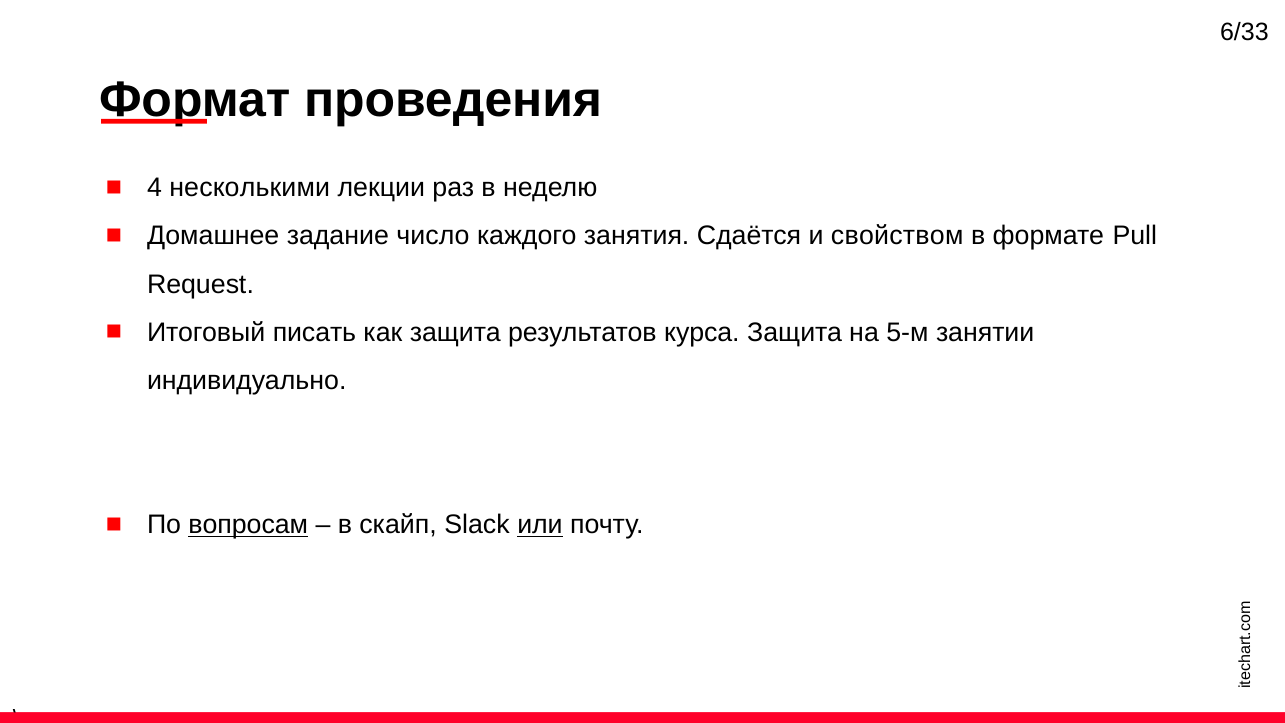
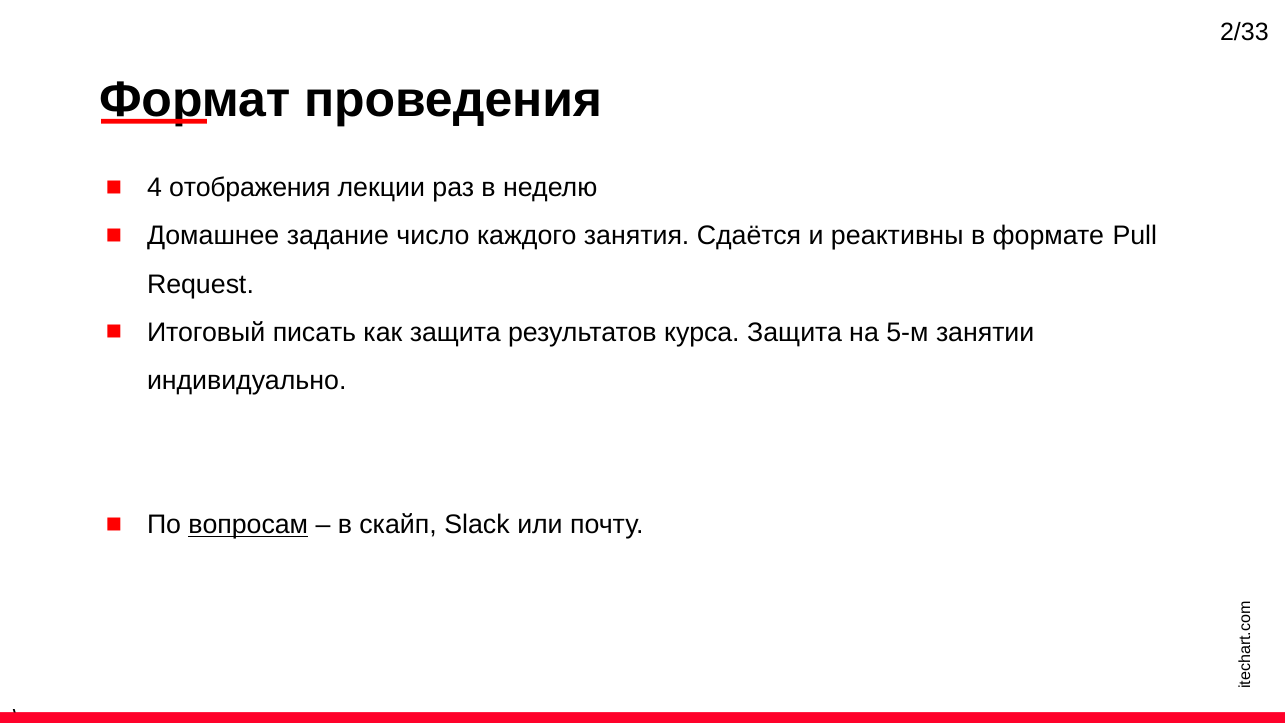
6/33: 6/33 -> 2/33
несколькими: несколькими -> отображения
свойством: свойством -> реактивны
или underline: present -> none
